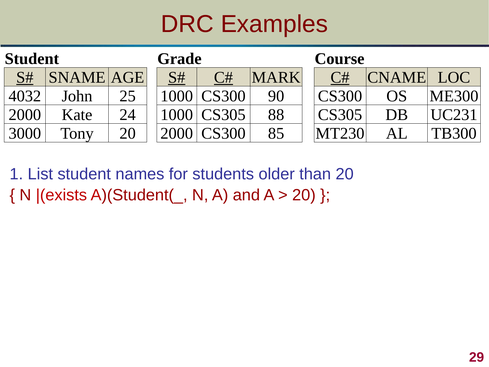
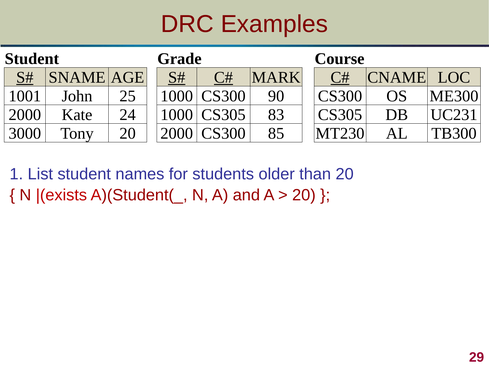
4032: 4032 -> 1001
88: 88 -> 83
